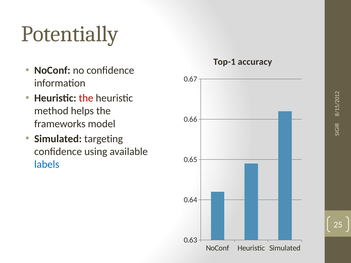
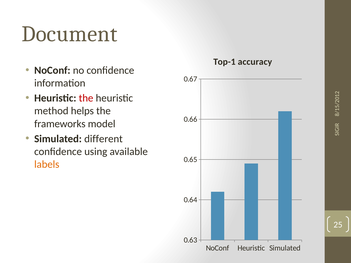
Potentially: Potentially -> Document
targeting: targeting -> different
labels colour: blue -> orange
